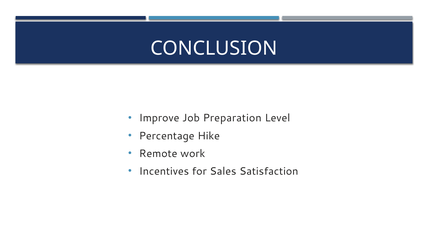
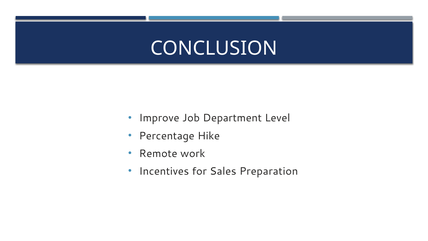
Preparation: Preparation -> Department
Satisfaction: Satisfaction -> Preparation
